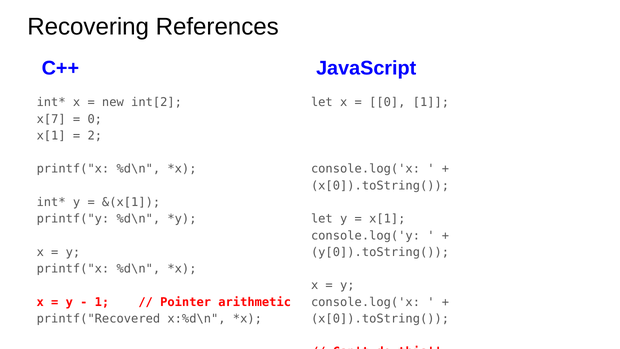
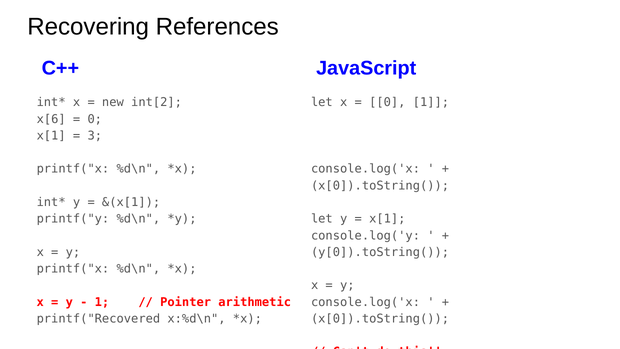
x[7: x[7 -> x[6
2: 2 -> 3
